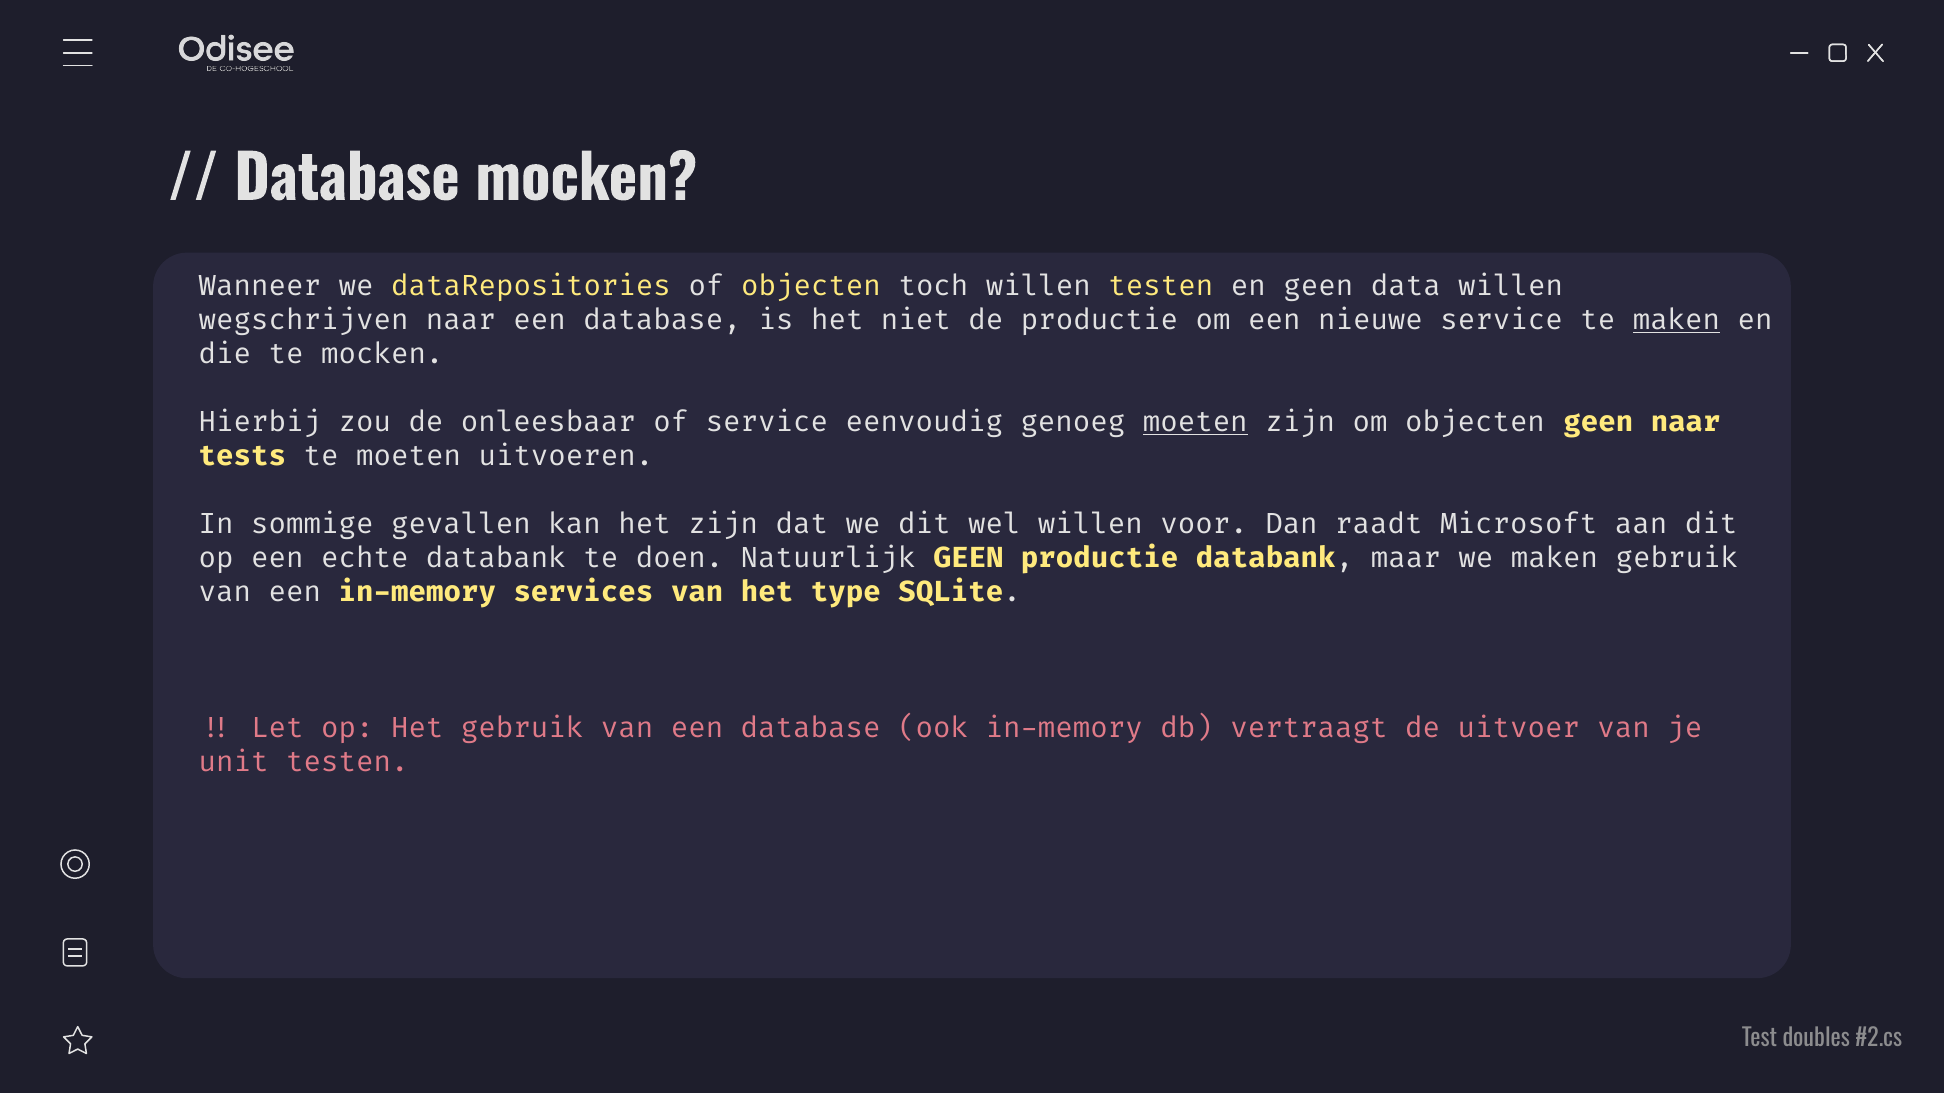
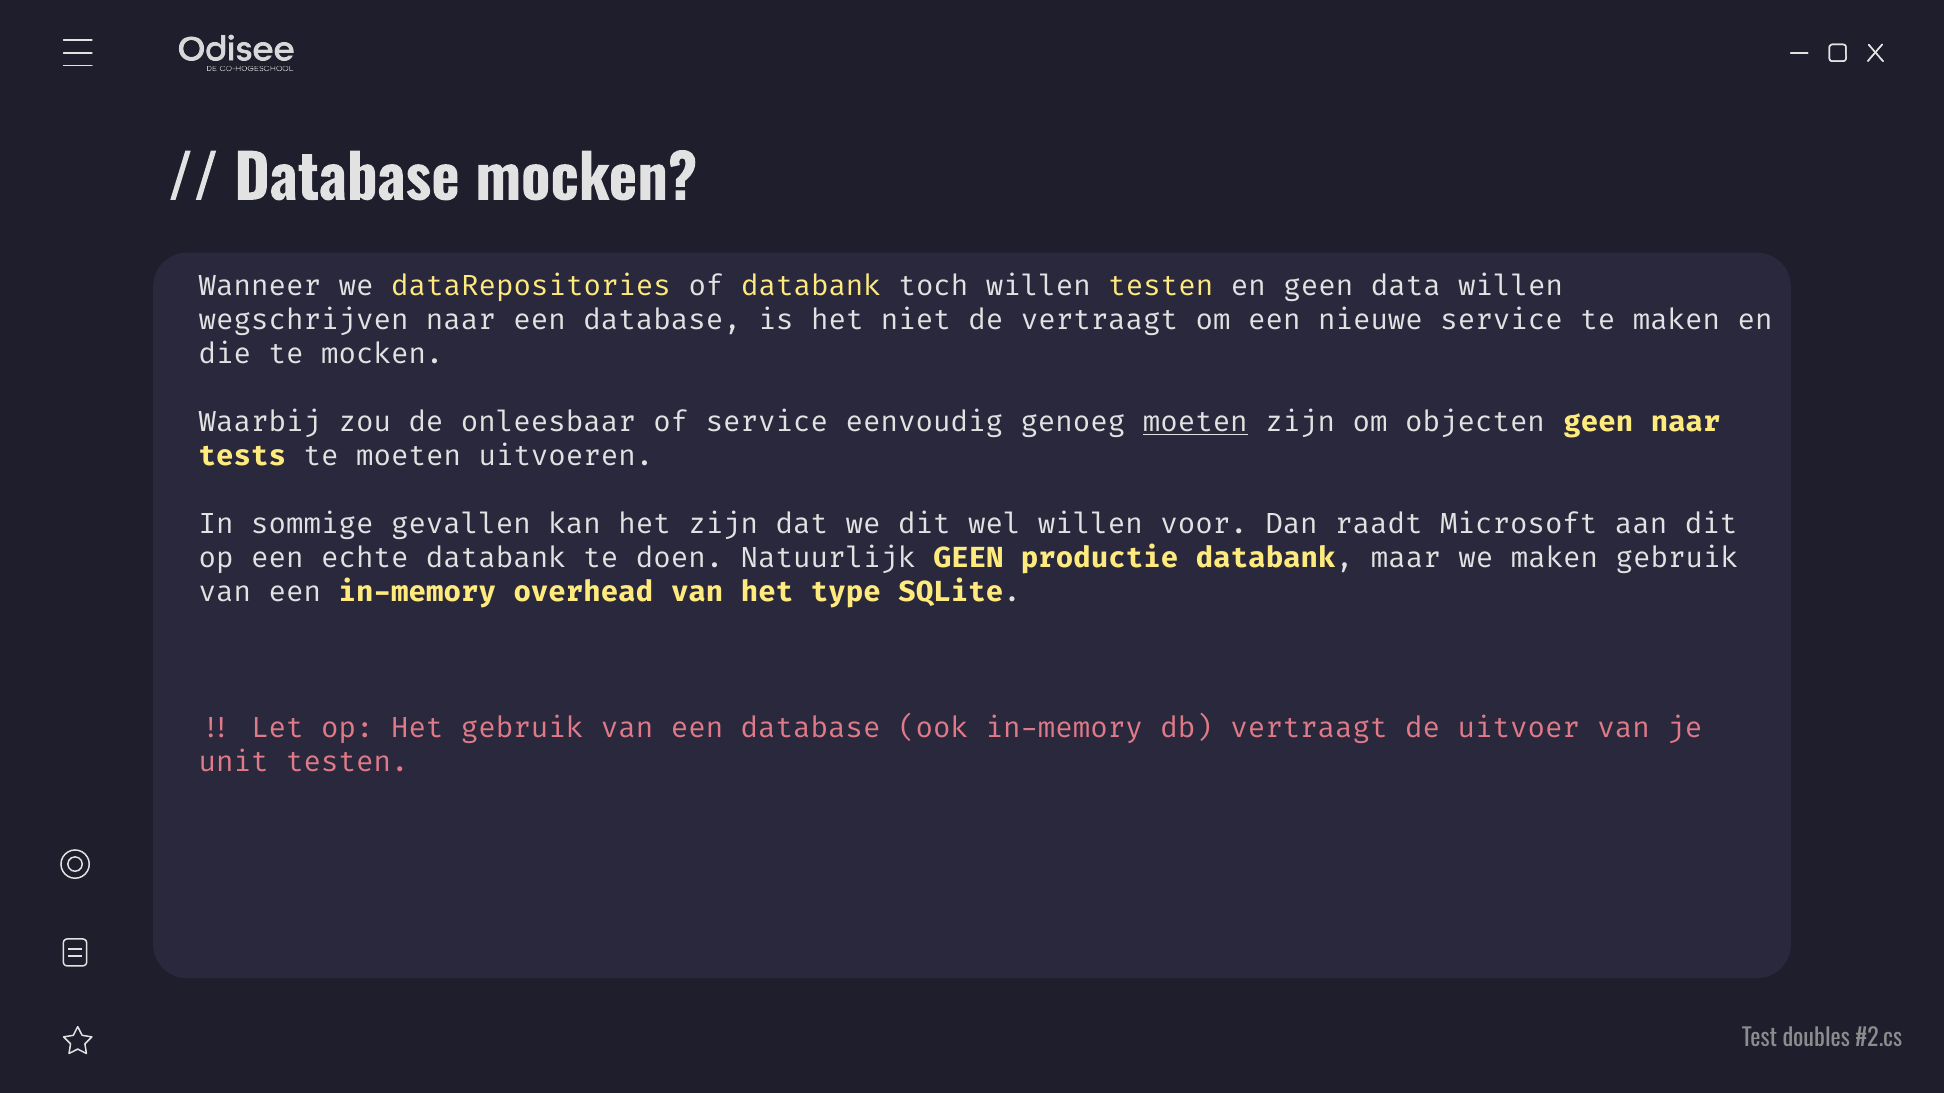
of objecten: objecten -> databank
de productie: productie -> vertraagt
maken at (1676, 320) underline: present -> none
Hierbij: Hierbij -> Waarbij
services: services -> overhead
